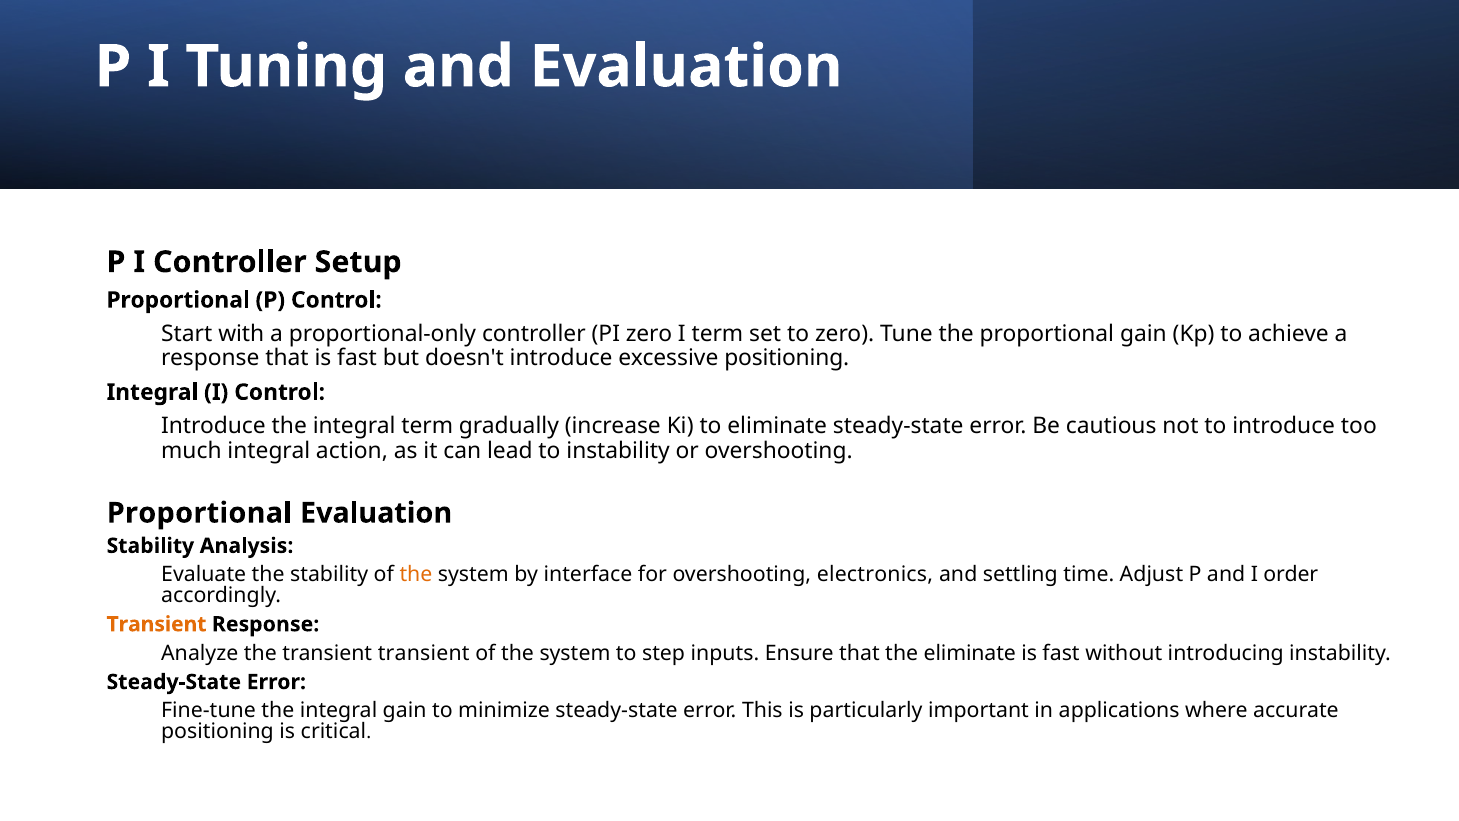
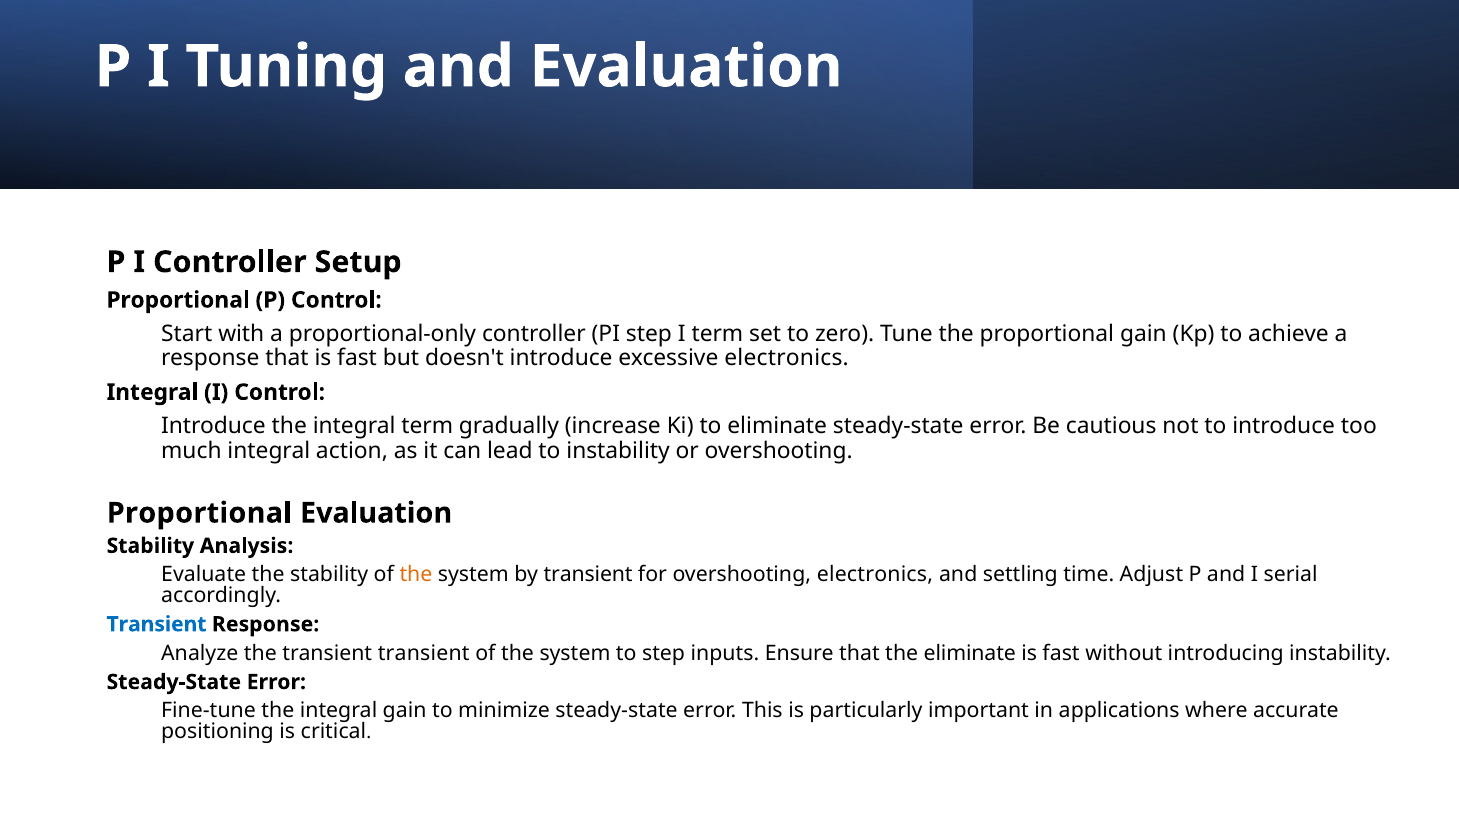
PI zero: zero -> step
excessive positioning: positioning -> electronics
by interface: interface -> transient
order: order -> serial
Transient at (157, 624) colour: orange -> blue
